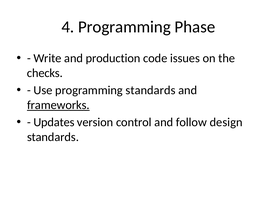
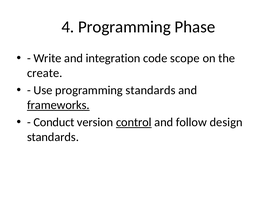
production: production -> integration
issues: issues -> scope
checks: checks -> create
Updates: Updates -> Conduct
control underline: none -> present
